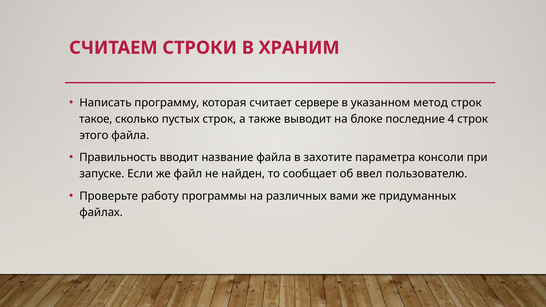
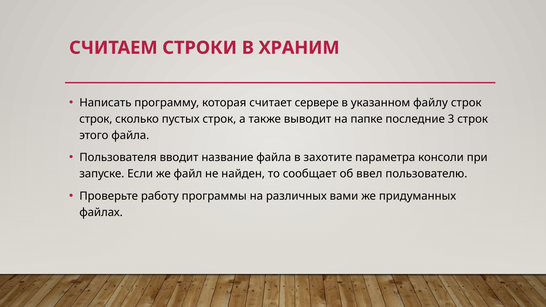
метод: метод -> файлу
такое at (96, 119): такое -> строк
блоке: блоке -> папке
4: 4 -> 3
Правильность: Правильность -> Пользователя
